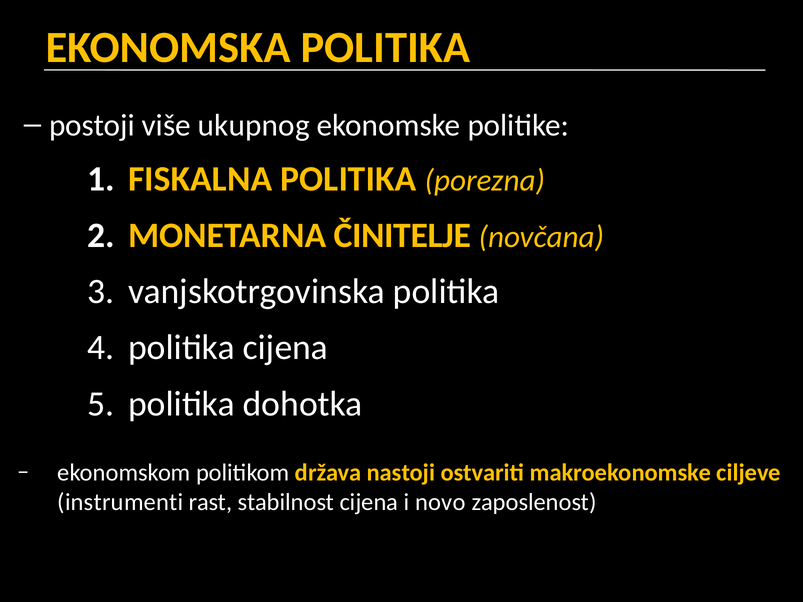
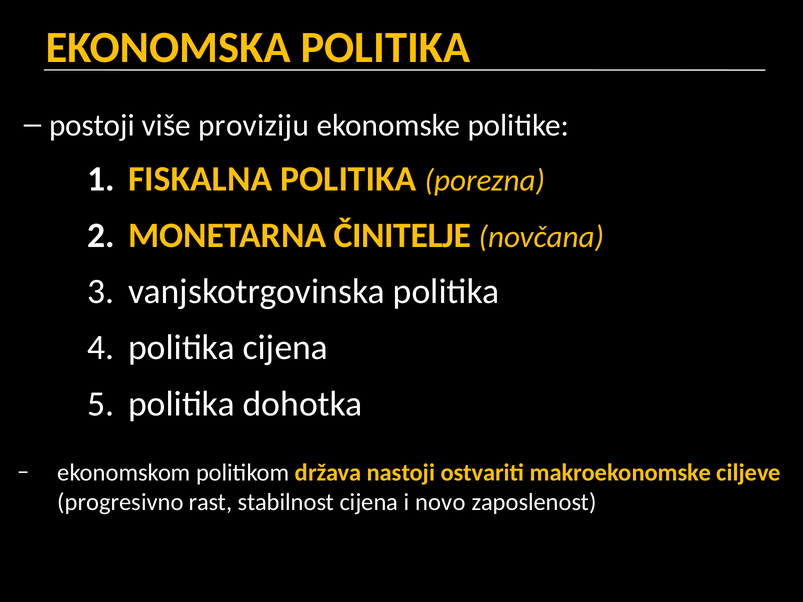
ukupnog: ukupnog -> proviziju
instrumenti: instrumenti -> progresivno
